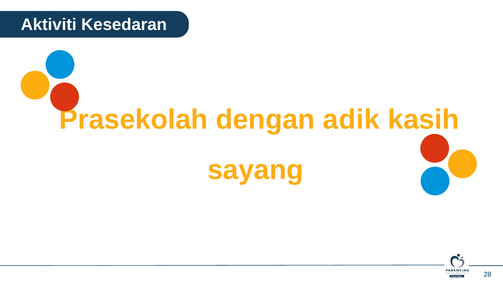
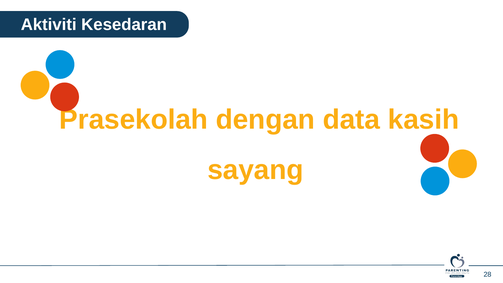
adik: adik -> data
